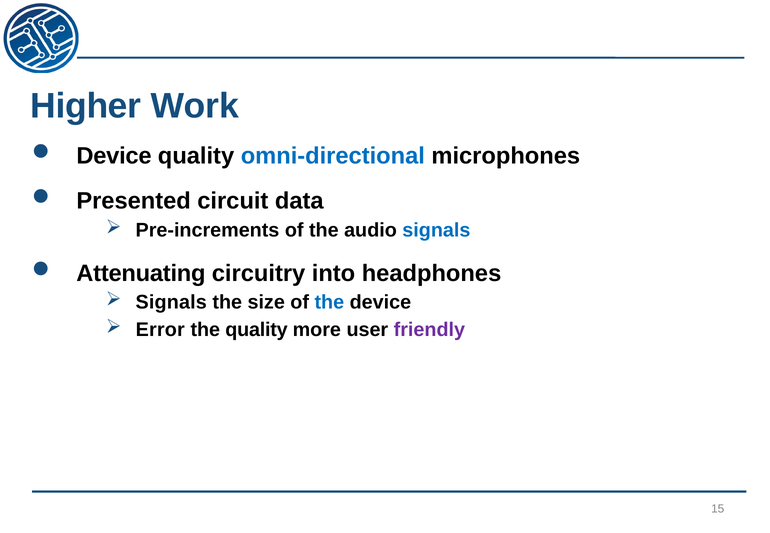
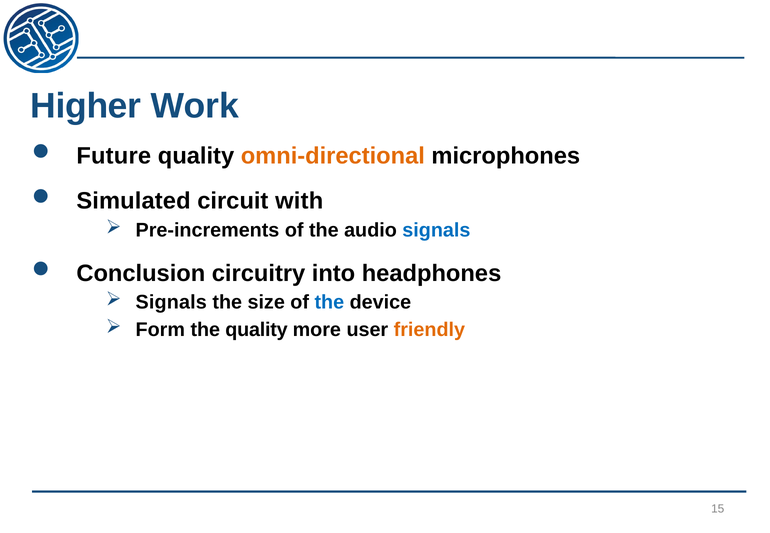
Device at (114, 156): Device -> Future
omni-directional colour: blue -> orange
Presented: Presented -> Simulated
data: data -> with
Attenuating: Attenuating -> Conclusion
Error: Error -> Form
friendly colour: purple -> orange
